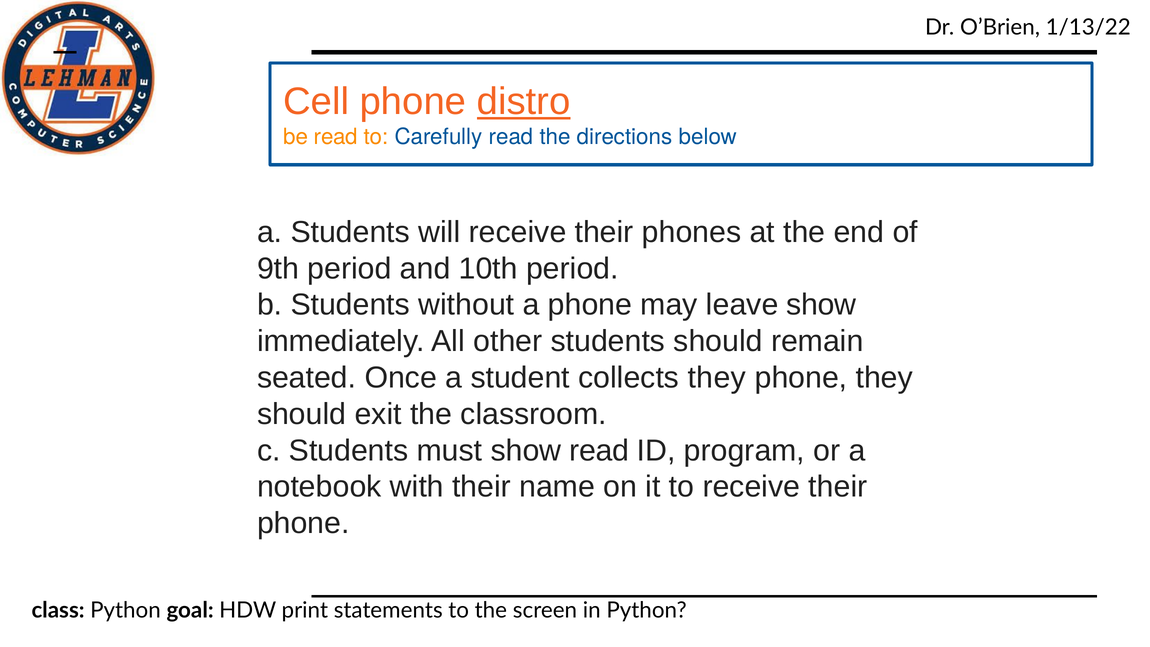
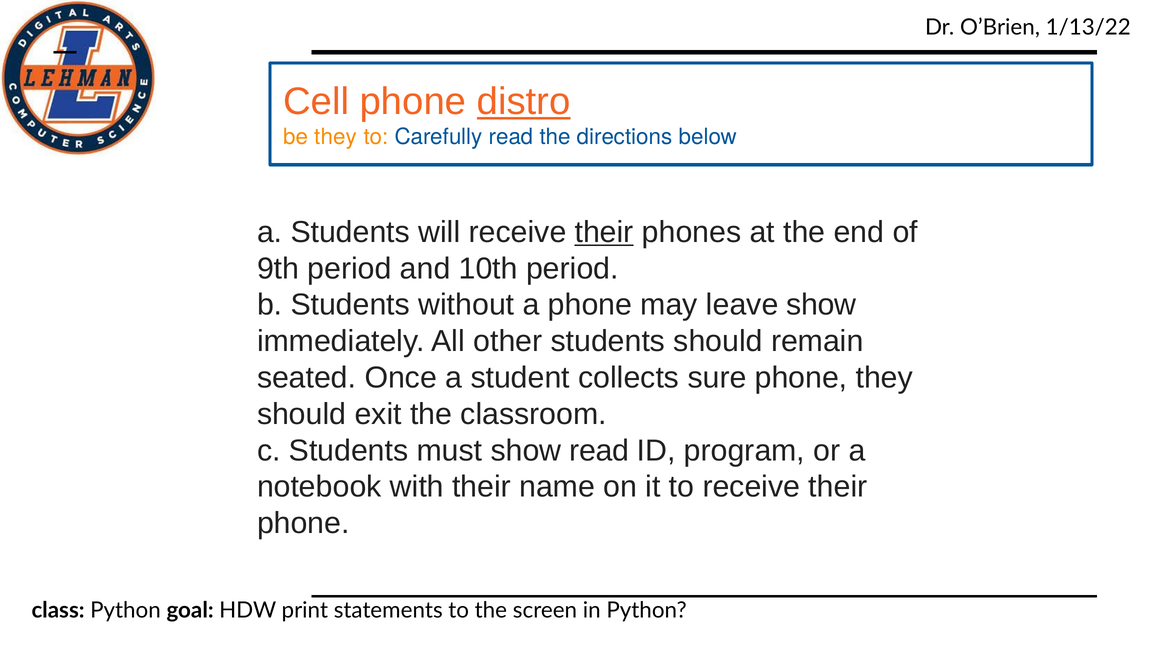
be read: read -> they
their at (604, 232) underline: none -> present
collects they: they -> sure
